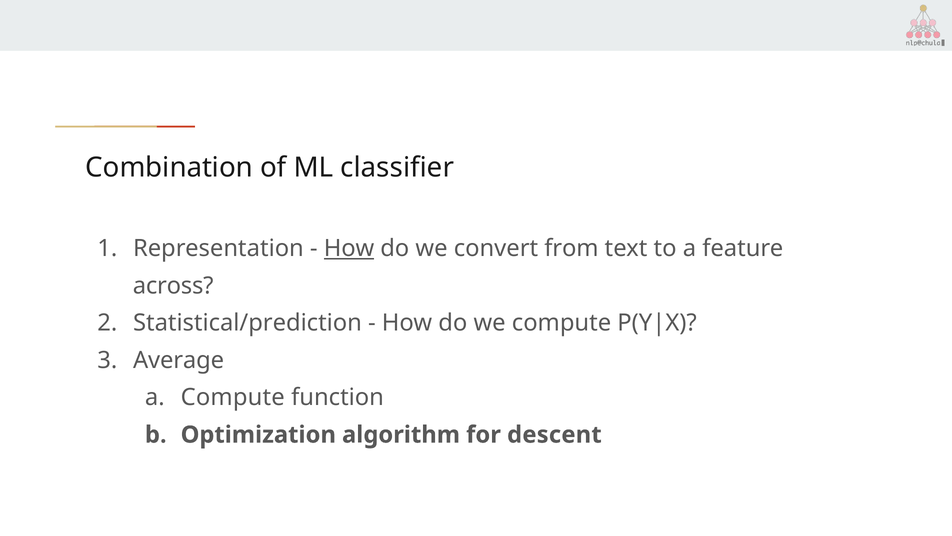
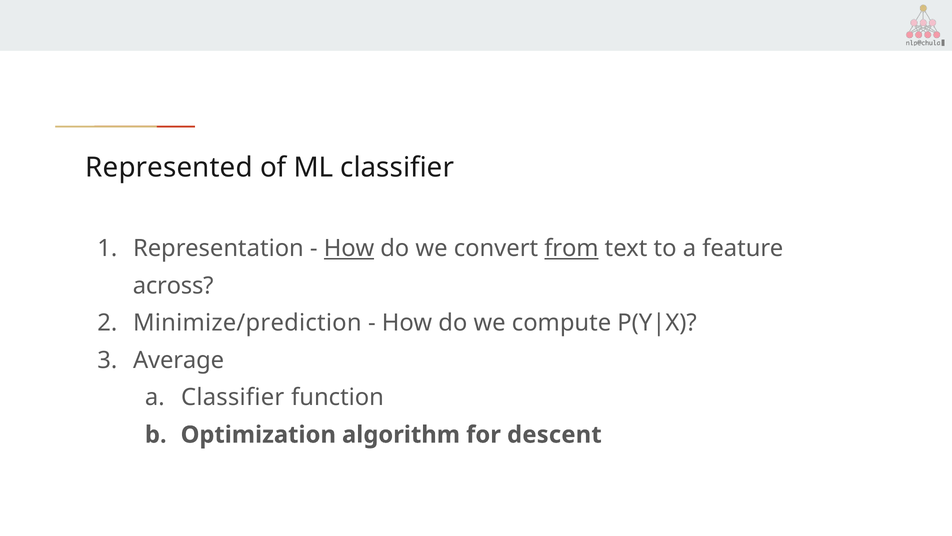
Combination: Combination -> Represented
from underline: none -> present
Statistical/prediction: Statistical/prediction -> Minimize/prediction
a Compute: Compute -> Classifier
